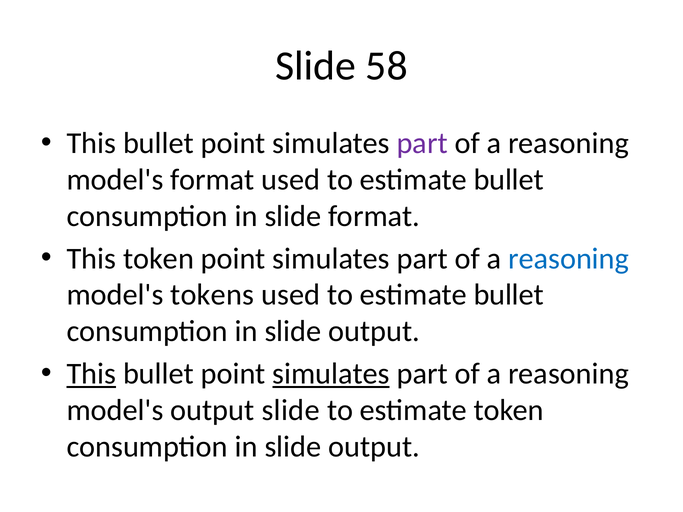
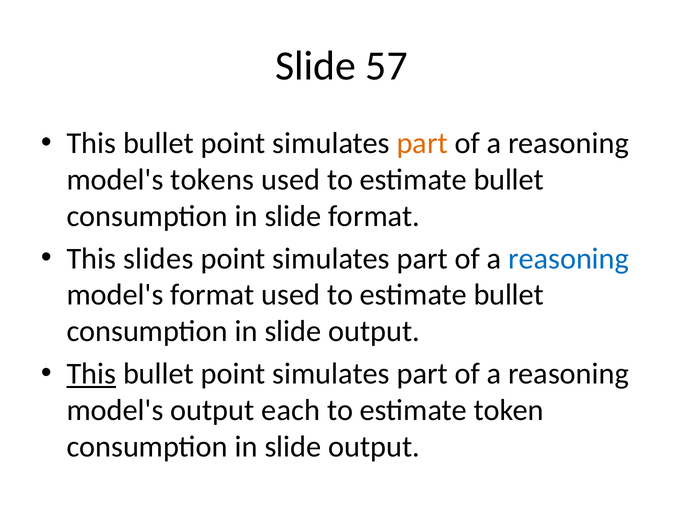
58: 58 -> 57
part at (422, 143) colour: purple -> orange
model's format: format -> tokens
This token: token -> slides
model's tokens: tokens -> format
simulates at (331, 374) underline: present -> none
output slide: slide -> each
